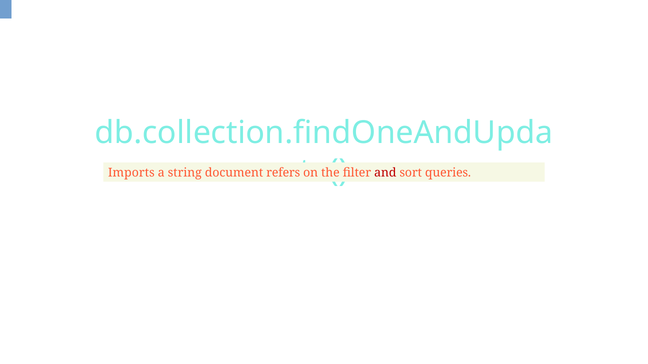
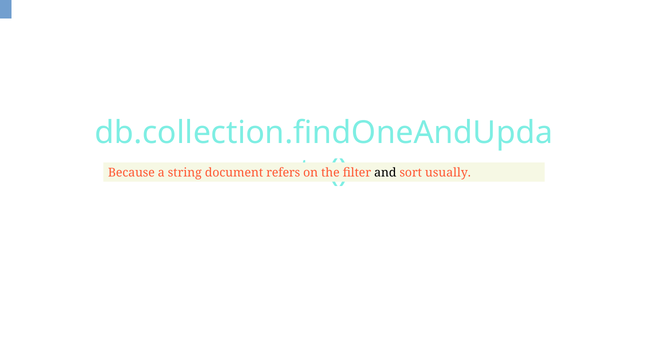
Imports: Imports -> Because
and colour: red -> black
queries: queries -> usually
